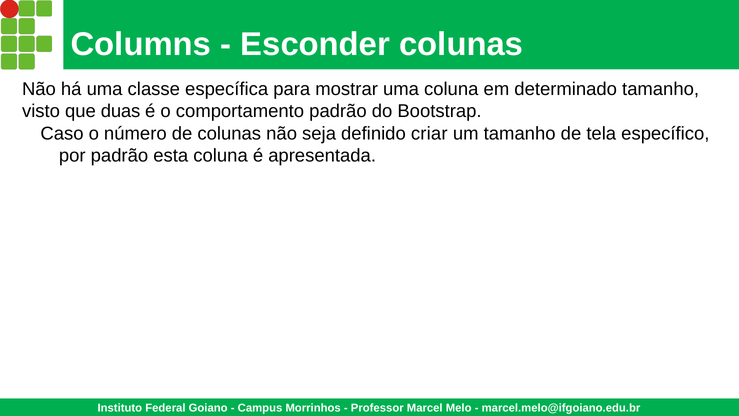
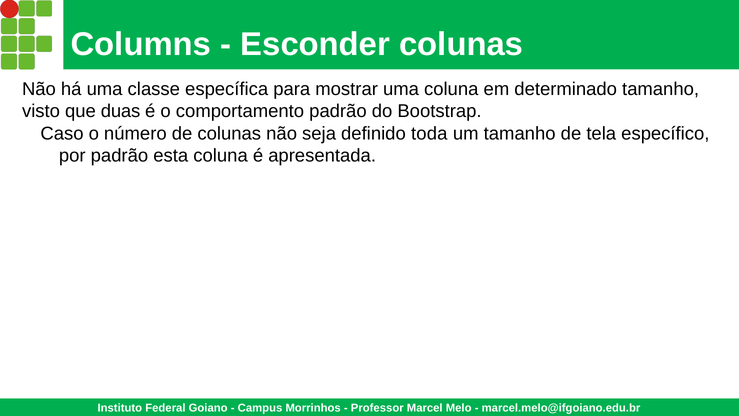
criar: criar -> toda
